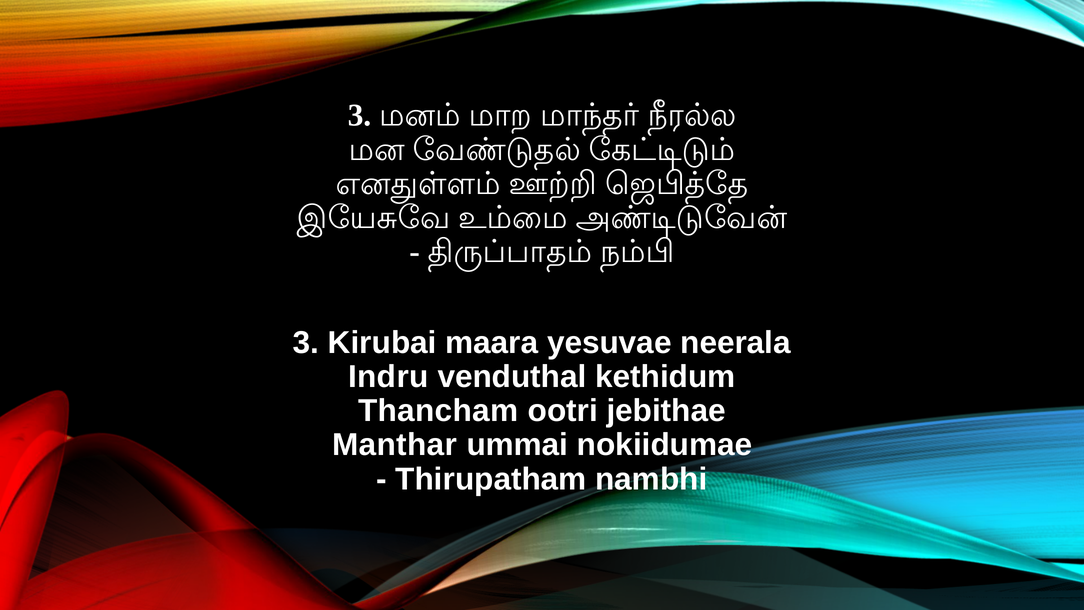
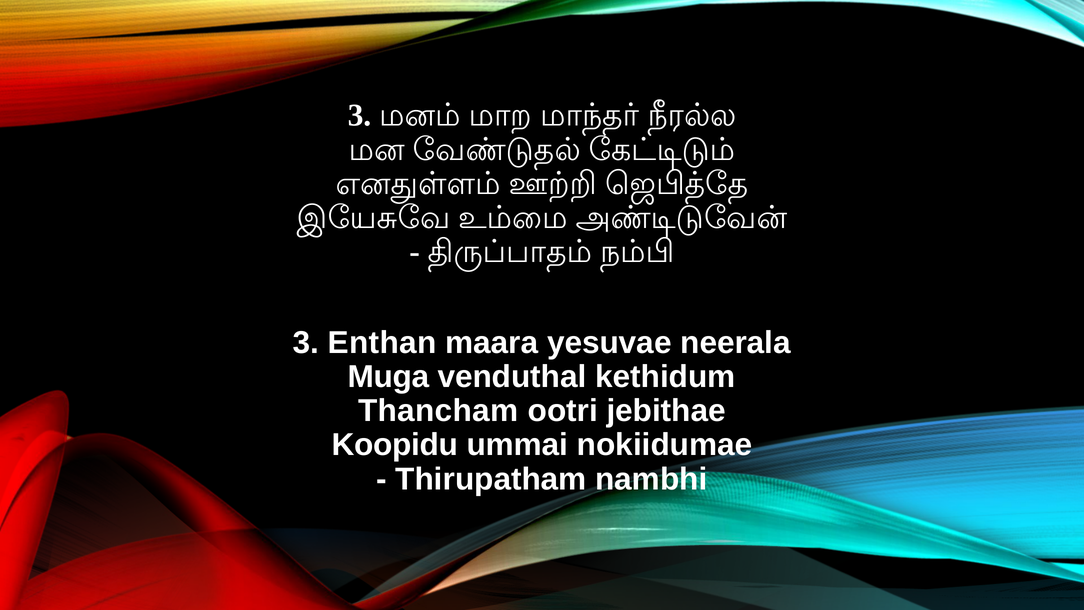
Kirubai: Kirubai -> Enthan
Indru: Indru -> Muga
Manthar: Manthar -> Koopidu
